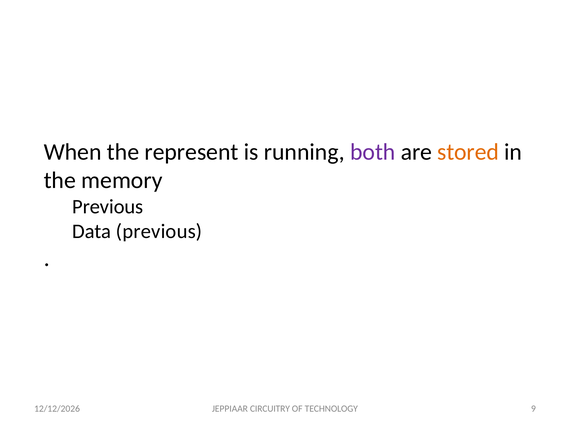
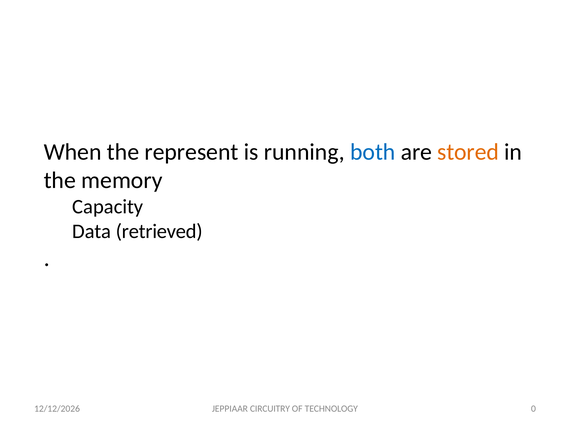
both colour: purple -> blue
Previous at (108, 207): Previous -> Capacity
Data previous: previous -> retrieved
9: 9 -> 0
